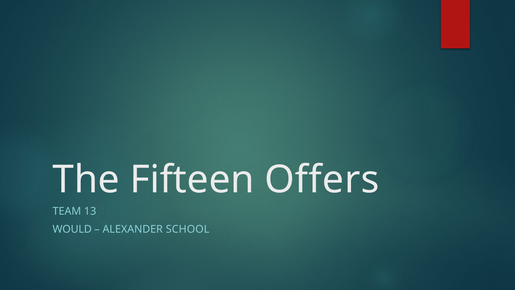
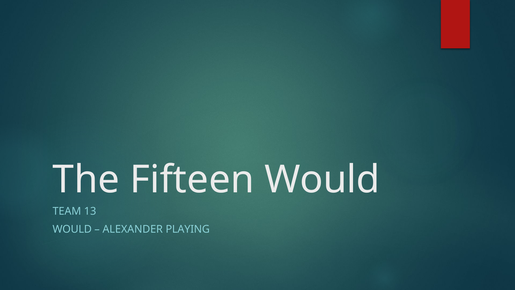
Fifteen Offers: Offers -> Would
SCHOOL: SCHOOL -> PLAYING
